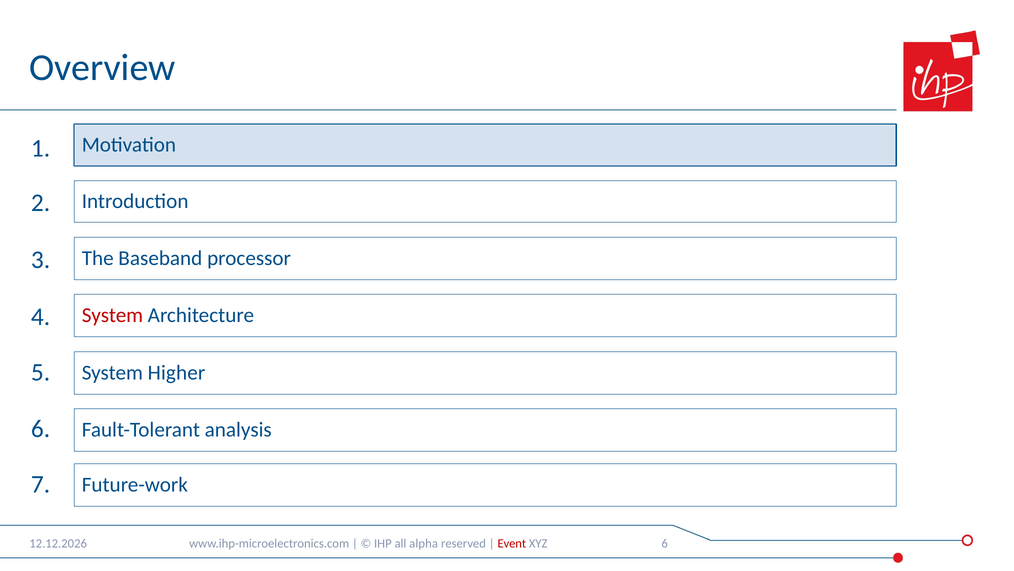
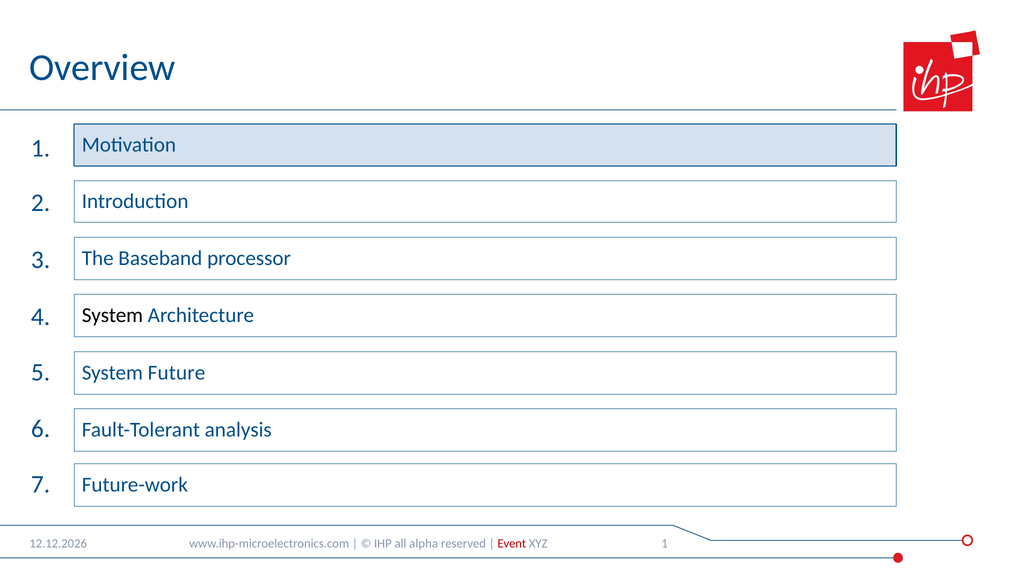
System at (112, 315) colour: red -> black
Higher: Higher -> Future
XYZ 6: 6 -> 1
